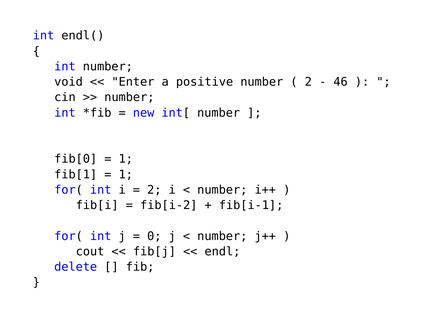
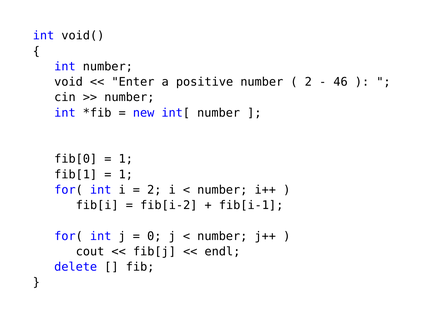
endl(: endl( -> void(
